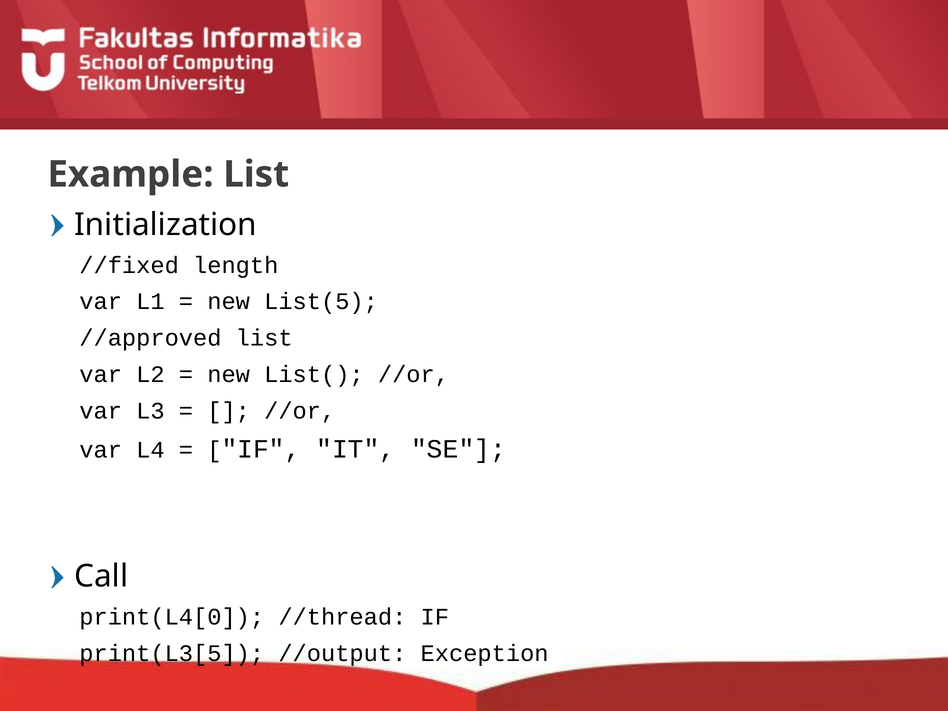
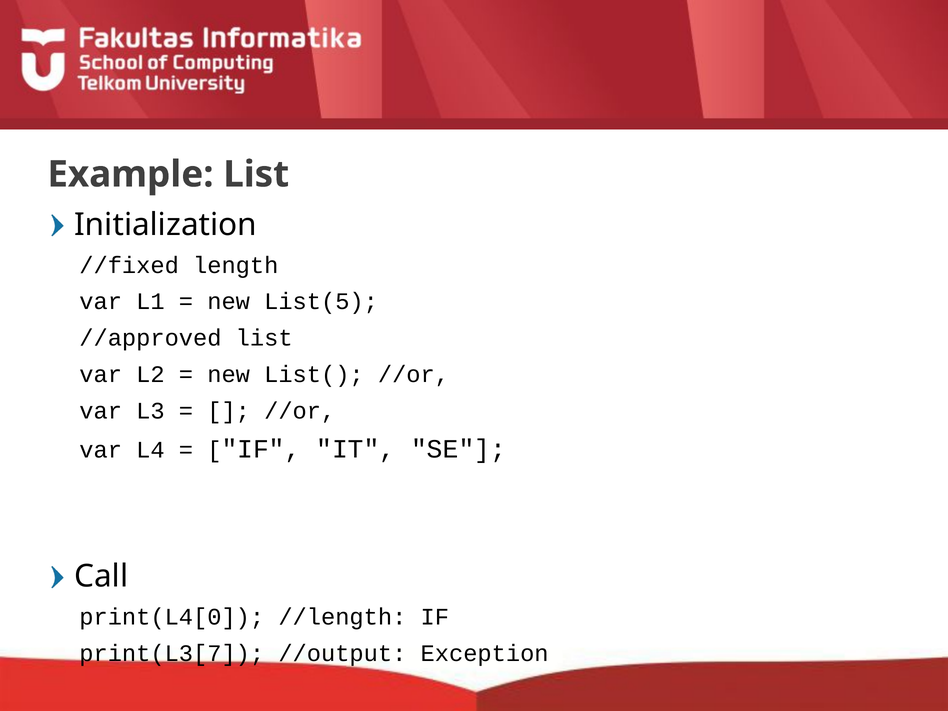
//thread: //thread -> //length
print(L3[5: print(L3[5 -> print(L3[7
